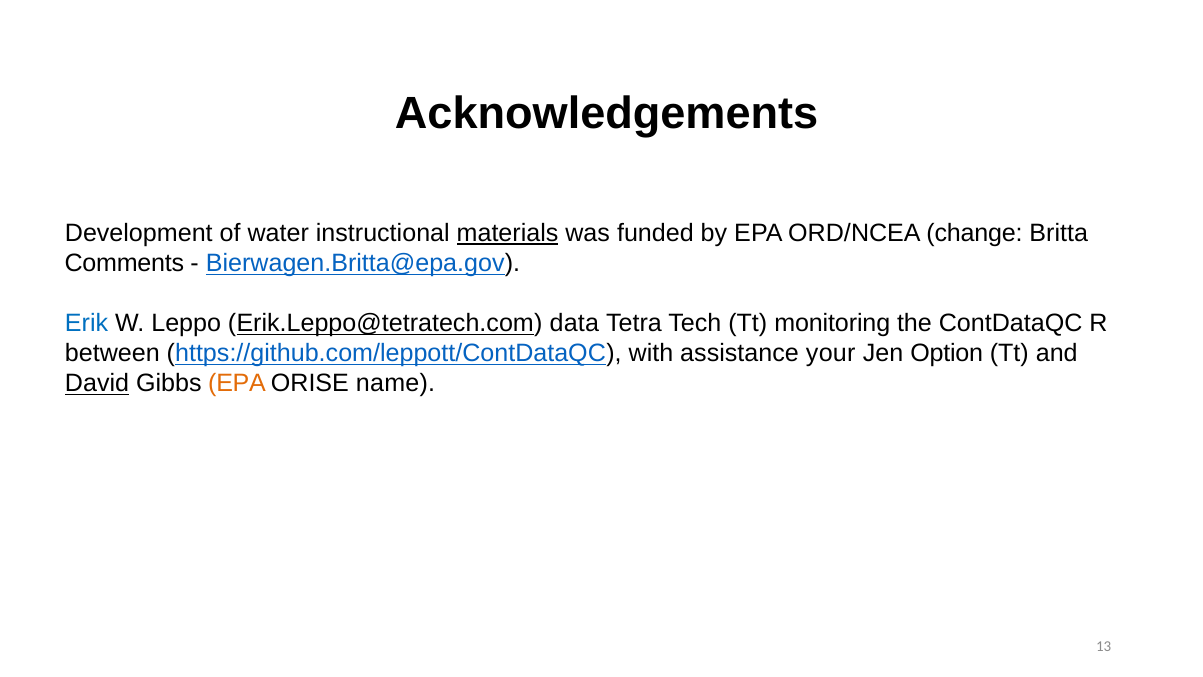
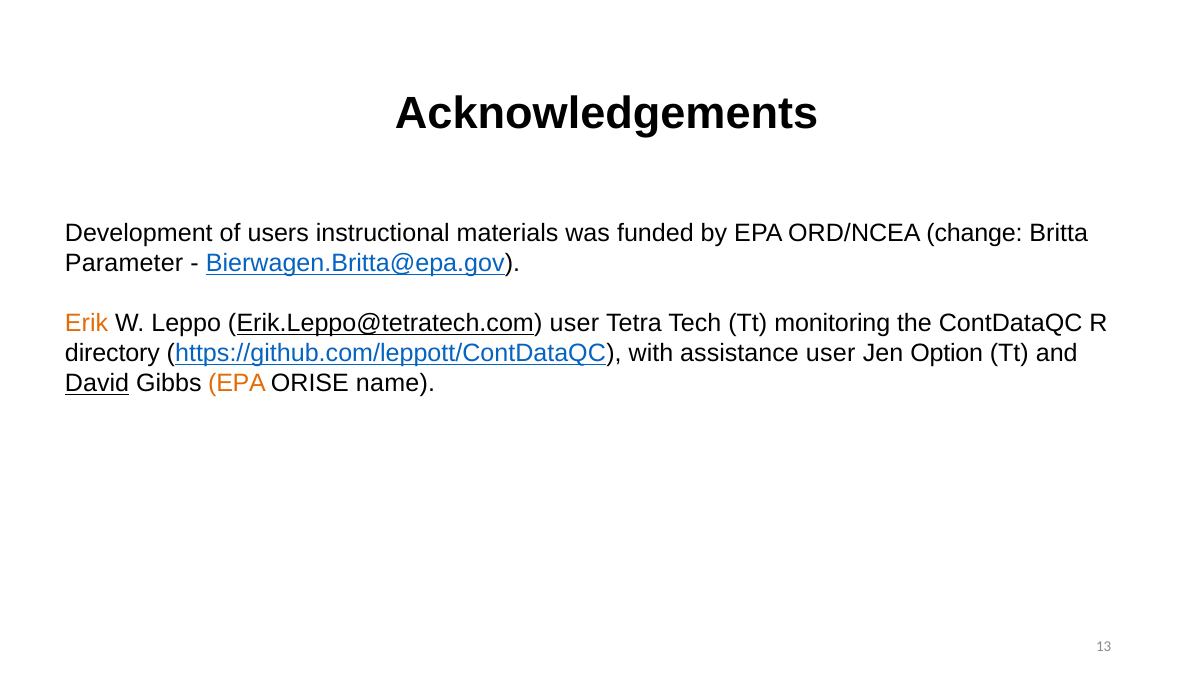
water: water -> users
materials underline: present -> none
Comments: Comments -> Parameter
Erik colour: blue -> orange
Erik.Leppo@tetratech.com data: data -> user
between: between -> directory
assistance your: your -> user
